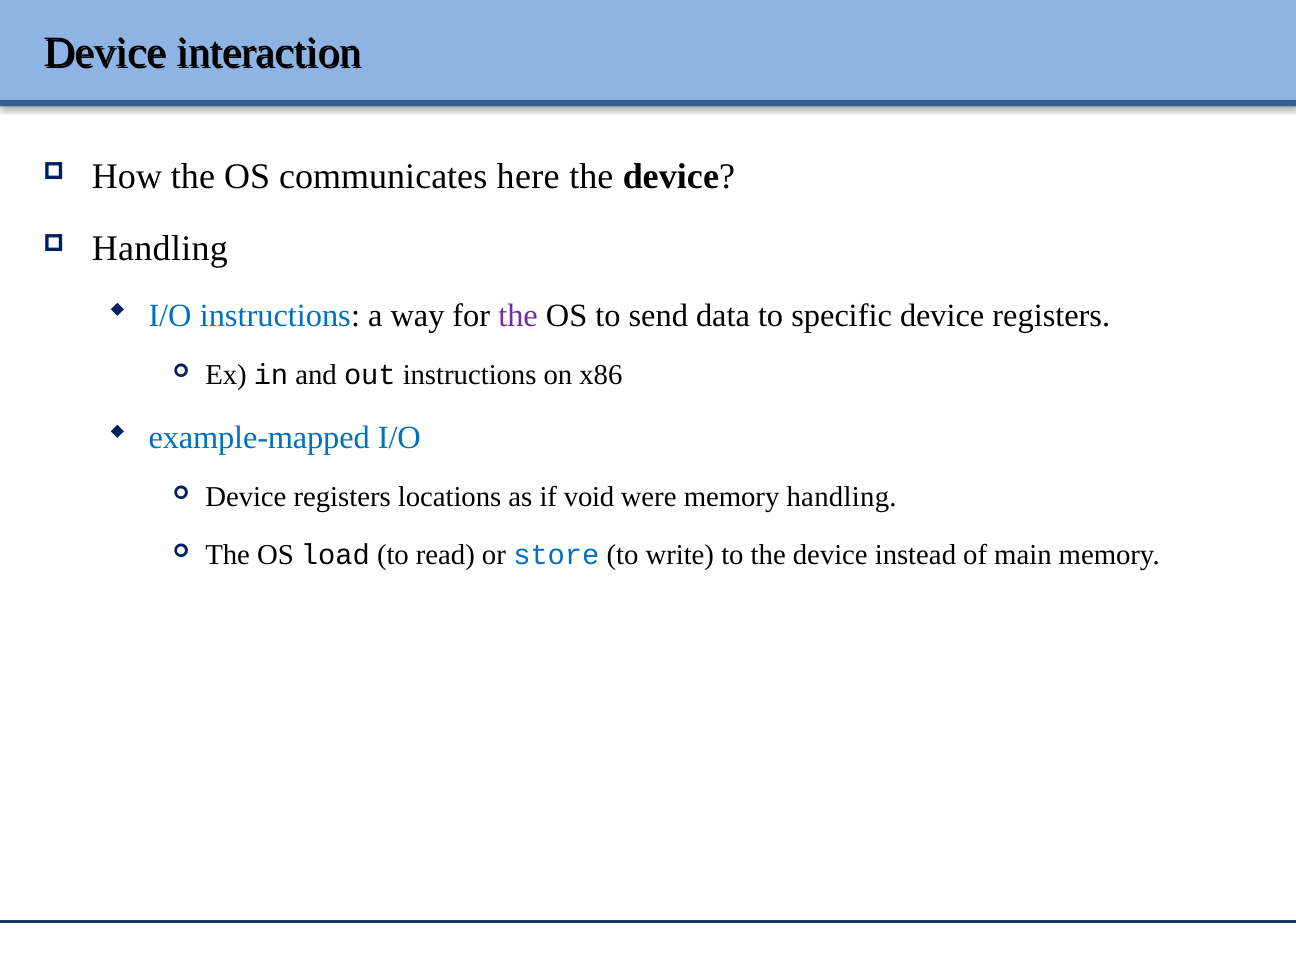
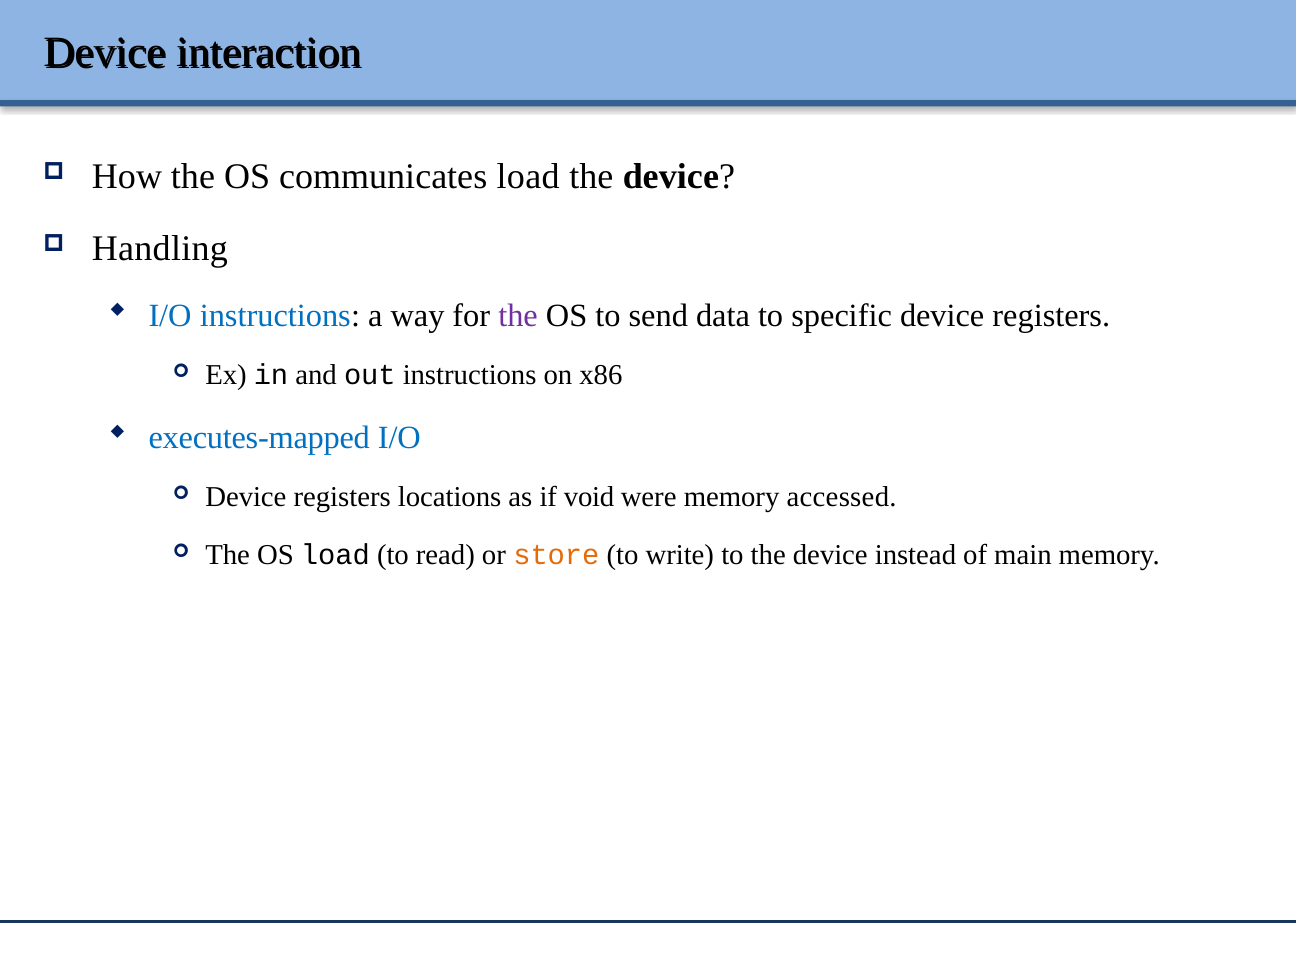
communicates here: here -> load
example-mapped: example-mapped -> executes-mapped
memory handling: handling -> accessed
store colour: blue -> orange
